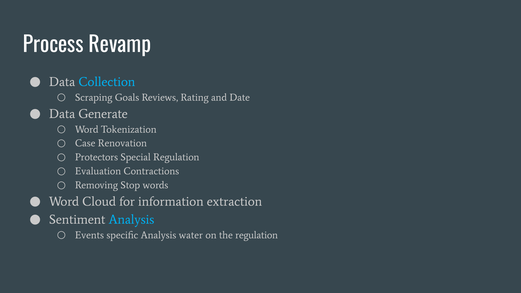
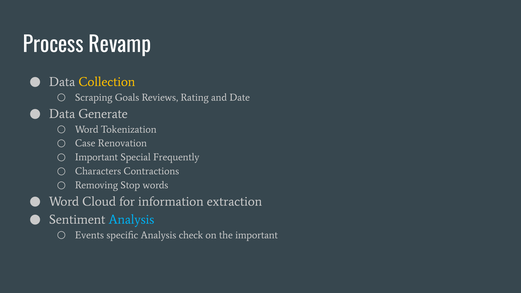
Collection colour: light blue -> yellow
Protectors at (97, 157): Protectors -> Important
Special Regulation: Regulation -> Frequently
Evaluation: Evaluation -> Characters
water: water -> check
the regulation: regulation -> important
